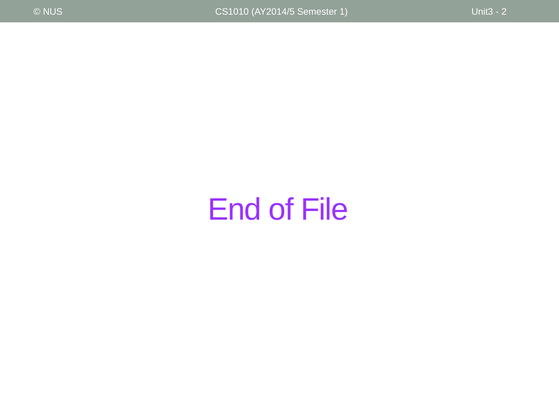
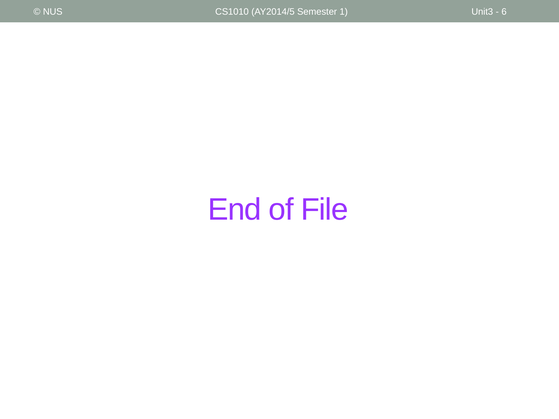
2: 2 -> 6
